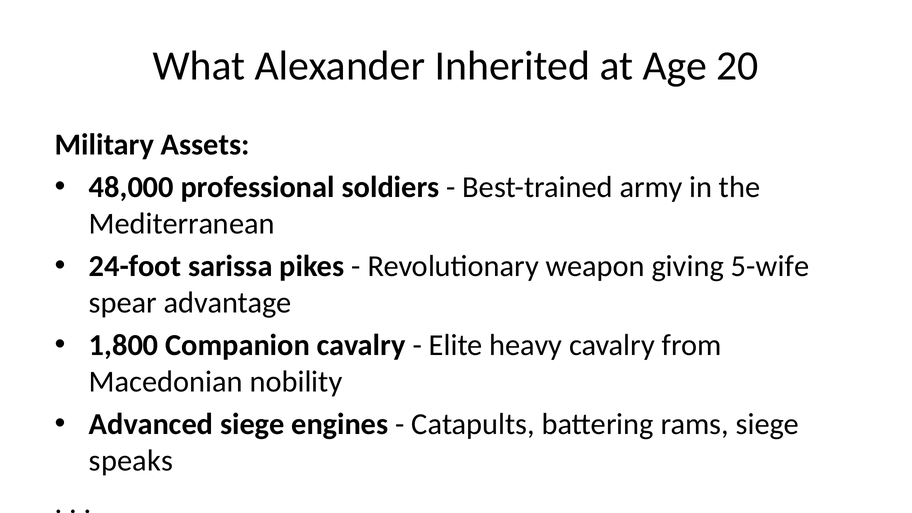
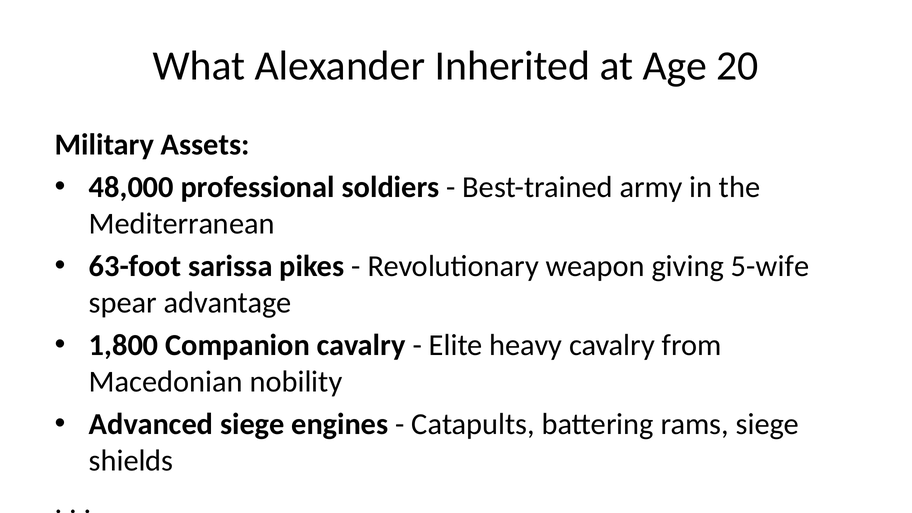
24-foot: 24-foot -> 63-foot
speaks: speaks -> shields
